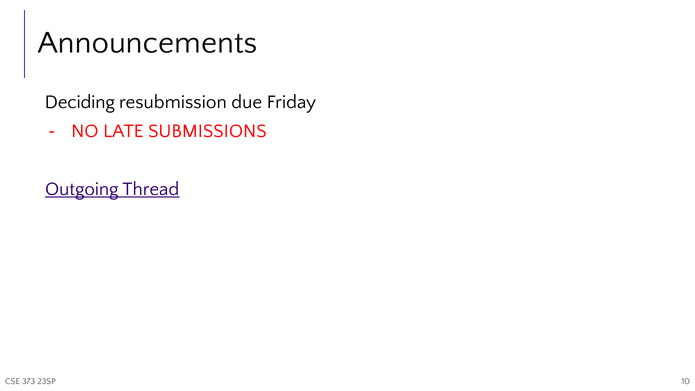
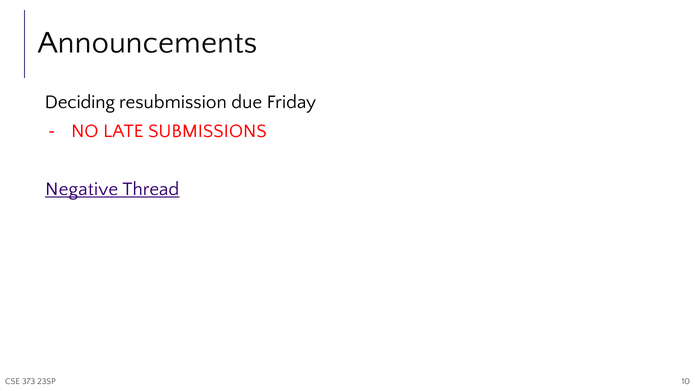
Outgoing: Outgoing -> Negative
